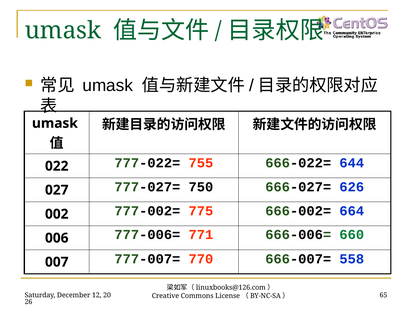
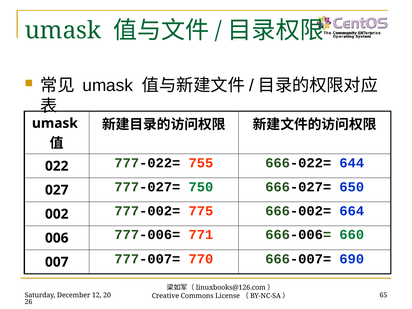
750 colour: black -> green
626: 626 -> 650
558: 558 -> 690
